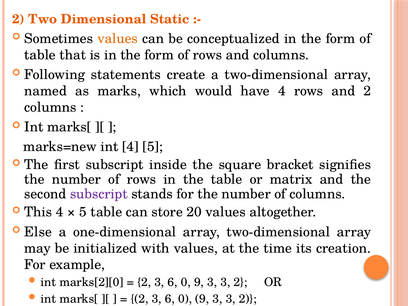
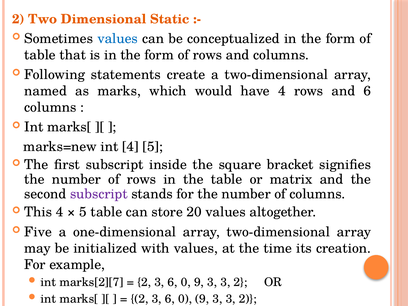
values at (118, 39) colour: orange -> blue
and 2: 2 -> 6
Else: Else -> Five
marks[2][0: marks[2][0 -> marks[2][7
